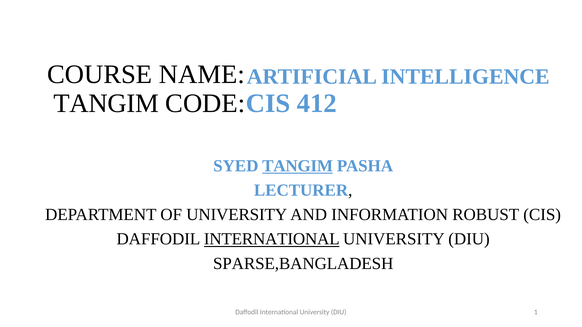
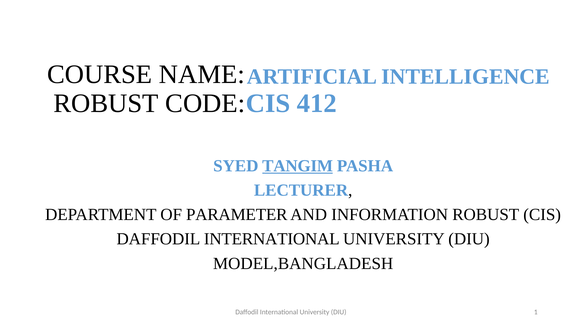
TANGIM at (106, 103): TANGIM -> ROBUST
OF UNIVERSITY: UNIVERSITY -> PARAMETER
INTERNATIONAL at (272, 239) underline: present -> none
SPARSE,BANGLADESH: SPARSE,BANGLADESH -> MODEL,BANGLADESH
